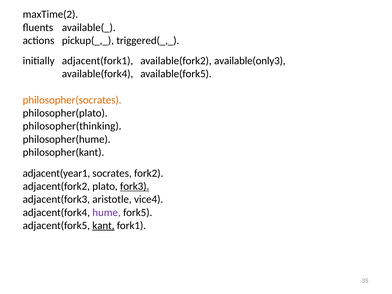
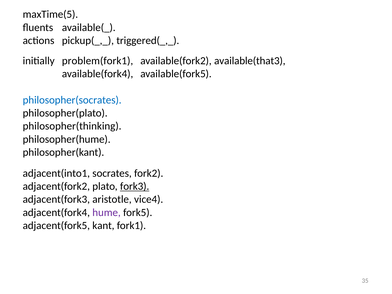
maxTime(2: maxTime(2 -> maxTime(5
adjacent(fork1: adjacent(fork1 -> problem(fork1
available(only3: available(only3 -> available(that3
philosopher(socrates colour: orange -> blue
adjacent(year1: adjacent(year1 -> adjacent(into1
kant underline: present -> none
